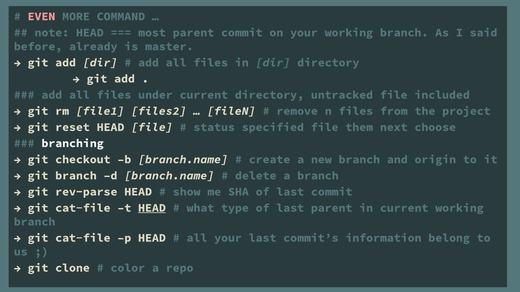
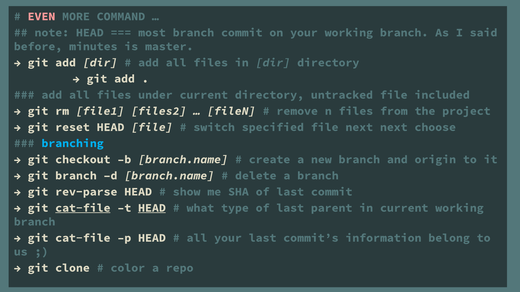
most parent: parent -> branch
already: already -> minutes
status: status -> switch
file them: them -> next
branching colour: white -> light blue
cat-file at (83, 208) underline: none -> present
